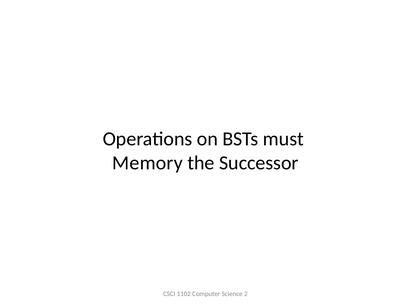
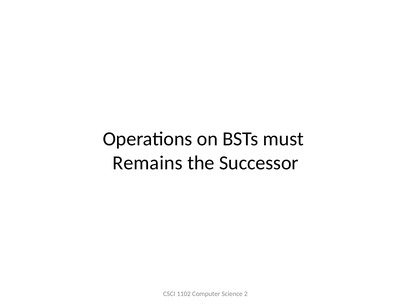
Memory: Memory -> Remains
